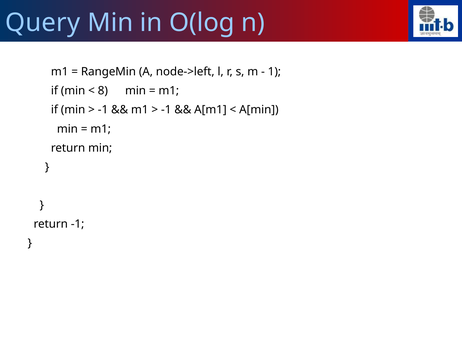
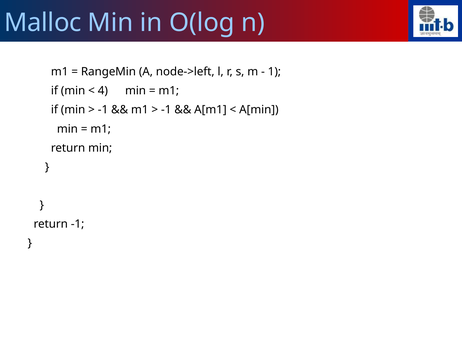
Query: Query -> Malloc
8: 8 -> 4
